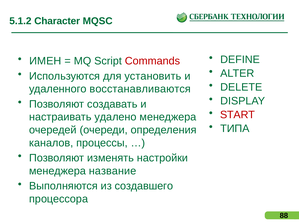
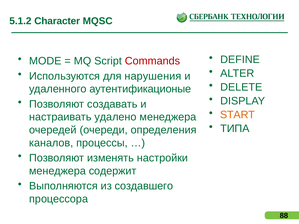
ИМЕН: ИМЕН -> MODE
установить: установить -> нарушения
восстанавливаются: восстанавливаются -> аутентификационые
START colour: red -> orange
название: название -> содержит
